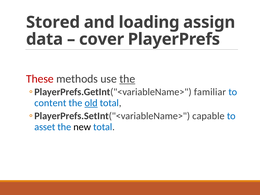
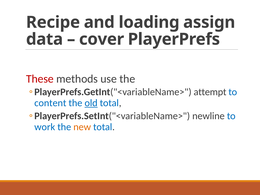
Stored: Stored -> Recipe
the at (127, 79) underline: present -> none
familiar: familiar -> attempt
capable: capable -> newline
asset: asset -> work
new colour: black -> orange
